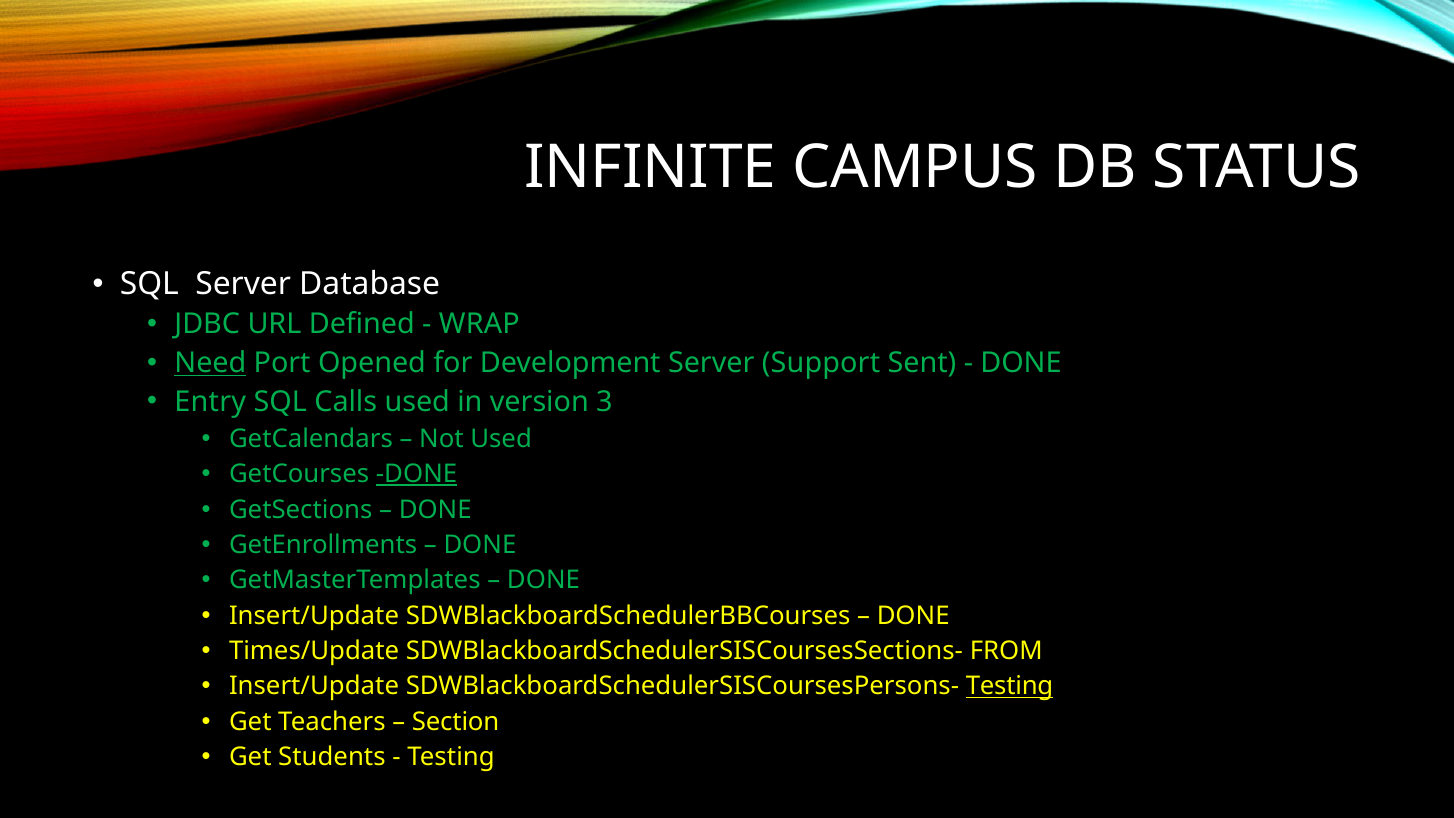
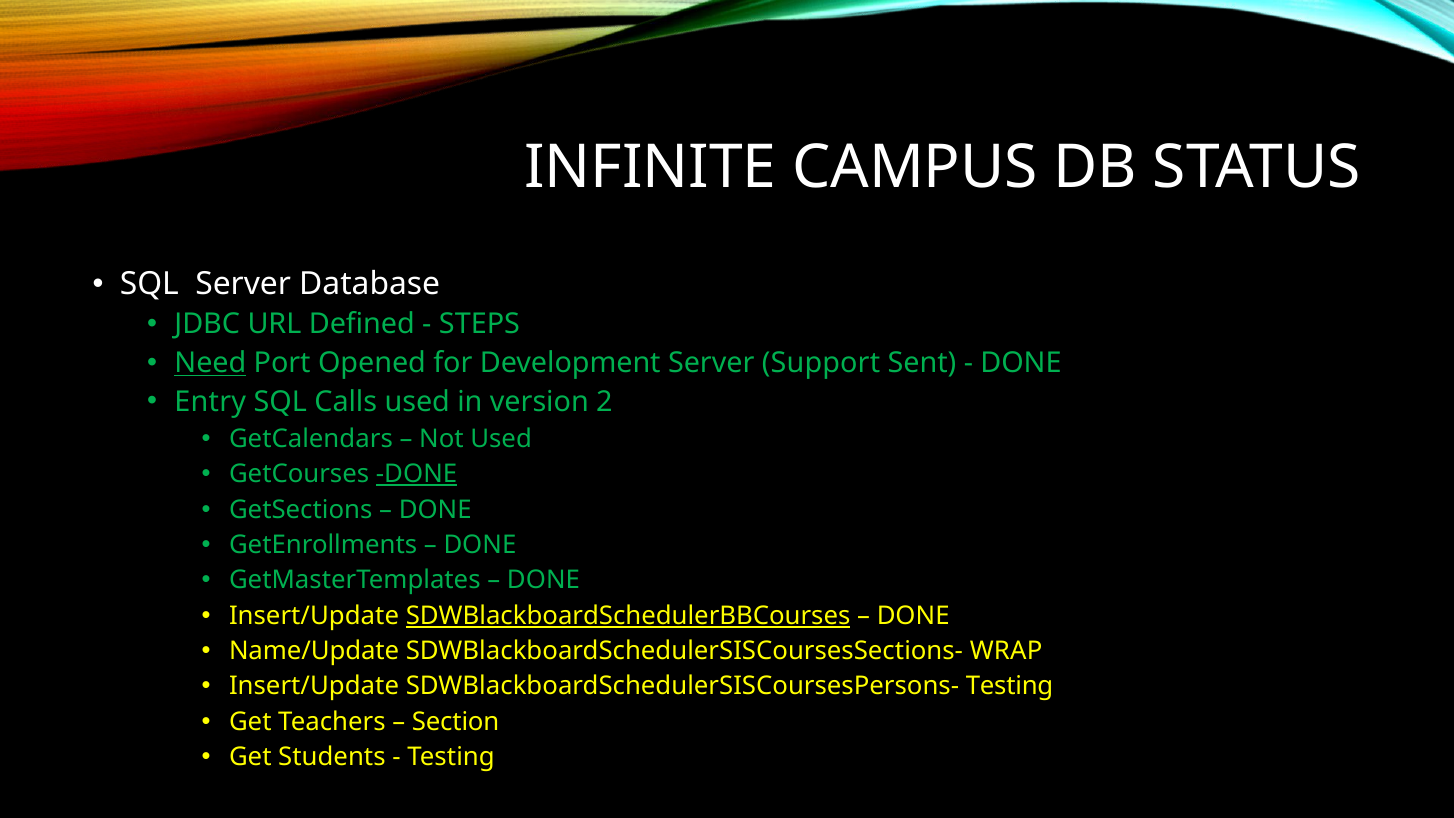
WRAP: WRAP -> STEPS
3: 3 -> 2
SDWBlackboardSchedulerBBCourses underline: none -> present
Times/Update: Times/Update -> Name/Update
FROM: FROM -> WRAP
Testing at (1010, 686) underline: present -> none
